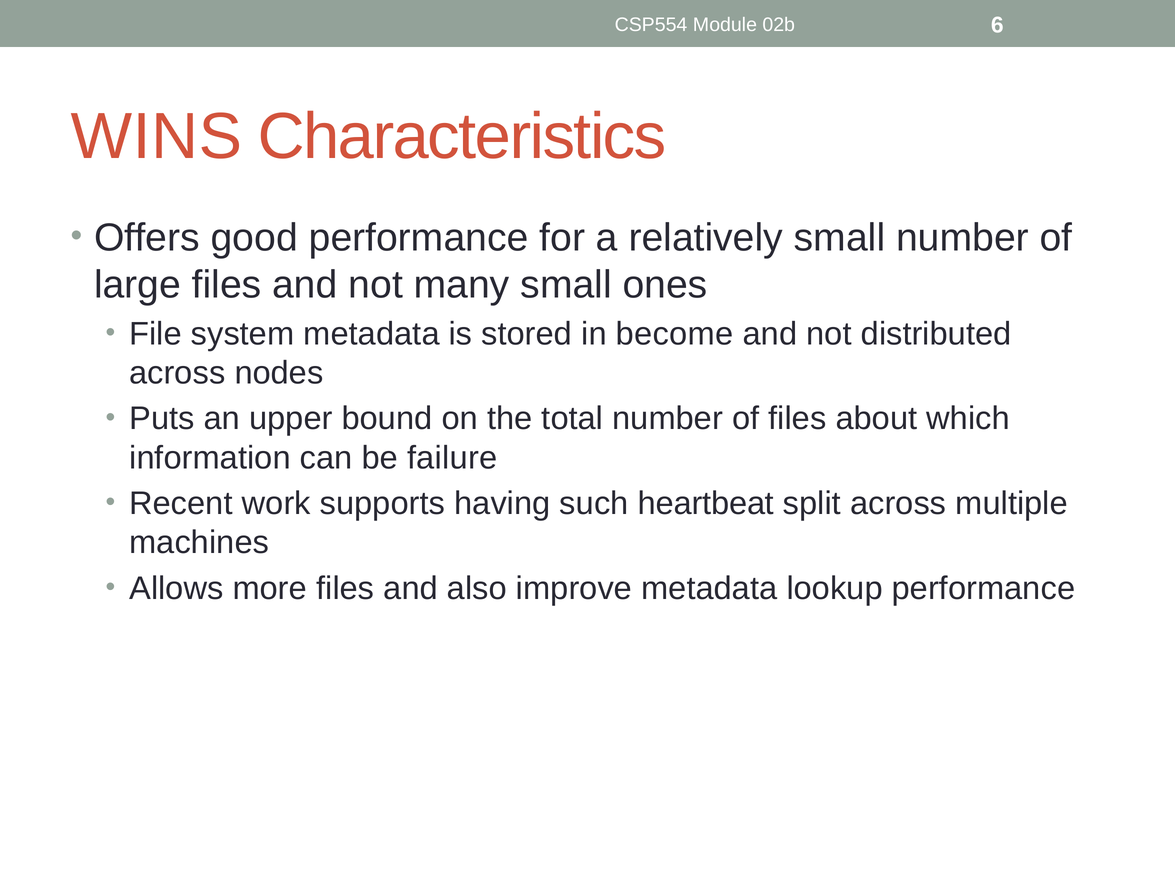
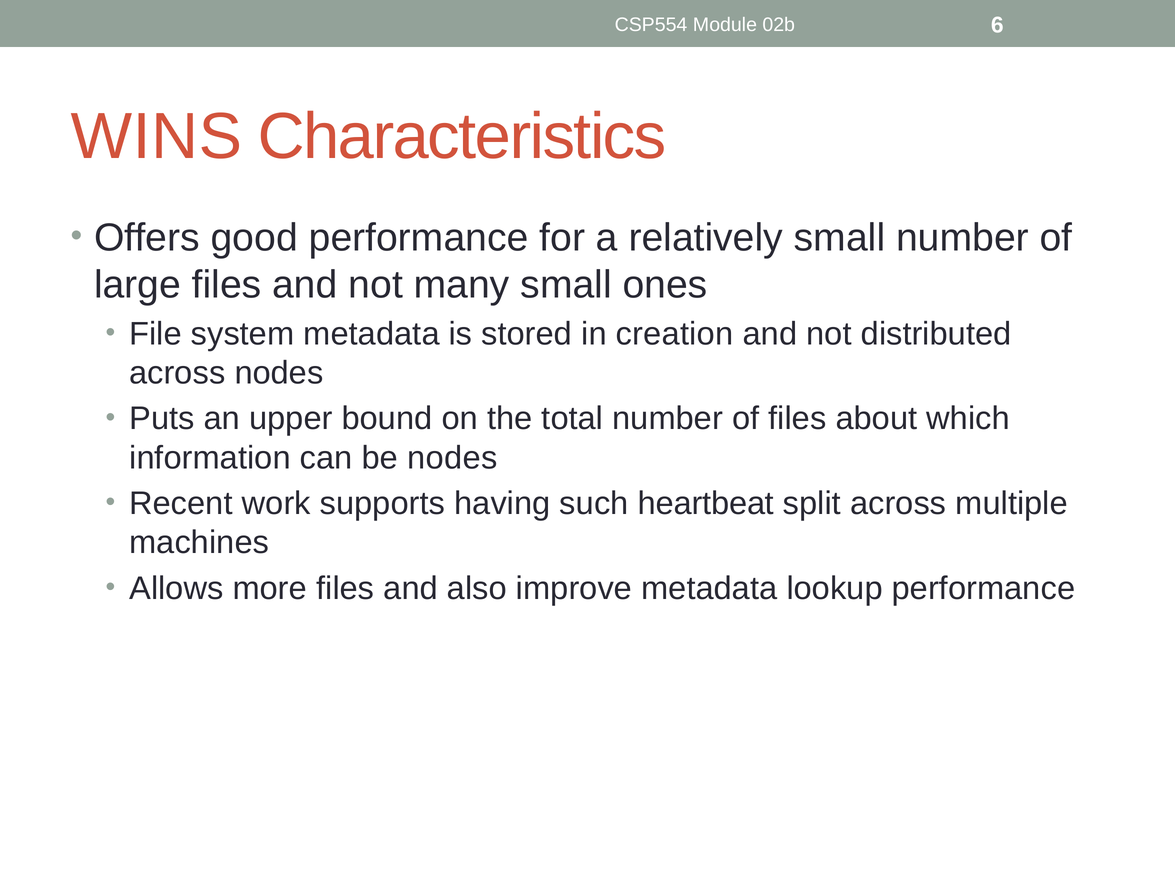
become: become -> creation
be failure: failure -> nodes
